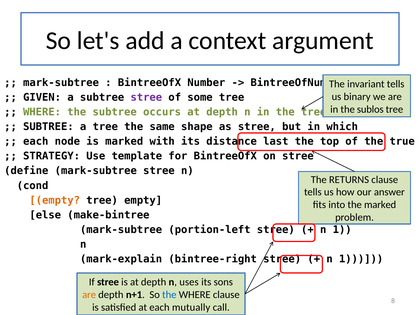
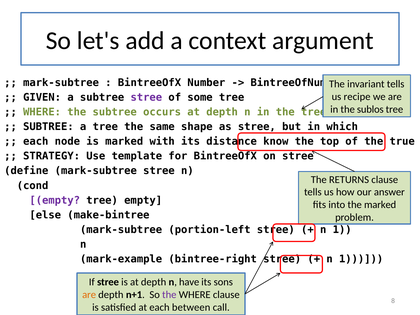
binary: binary -> recipe
last: last -> know
empty at (55, 200) colour: orange -> purple
mark-explain: mark-explain -> mark-example
uses: uses -> have
the at (169, 295) colour: blue -> purple
mutually: mutually -> between
